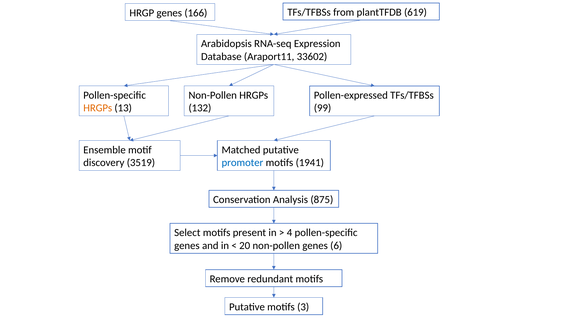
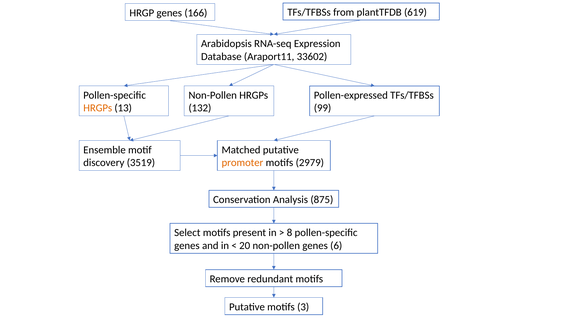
promoter colour: blue -> orange
1941: 1941 -> 2979
4: 4 -> 8
